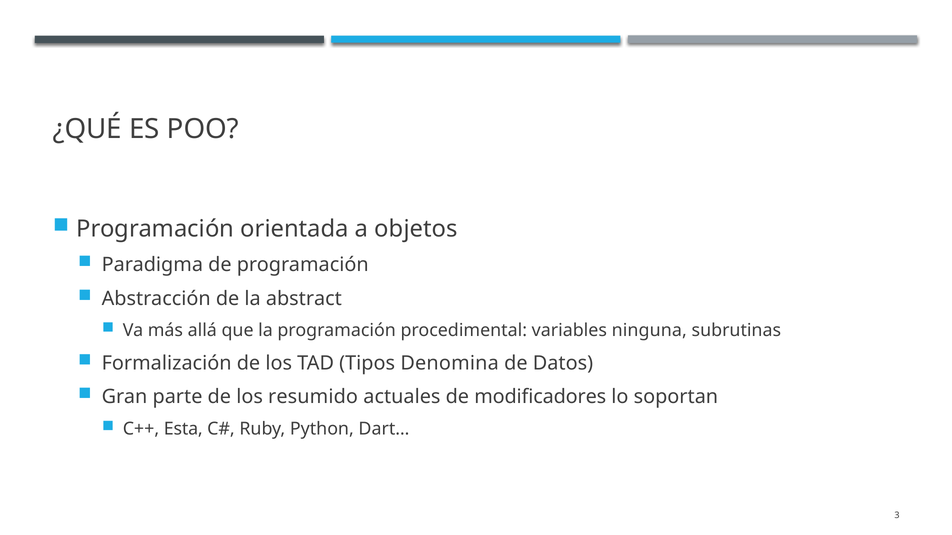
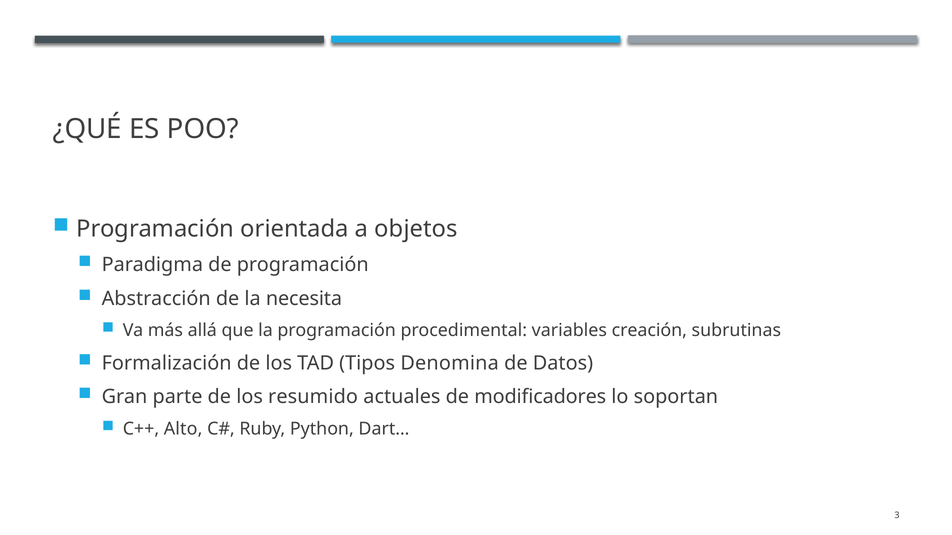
abstract: abstract -> necesita
ninguna: ninguna -> creación
Esta: Esta -> Alto
